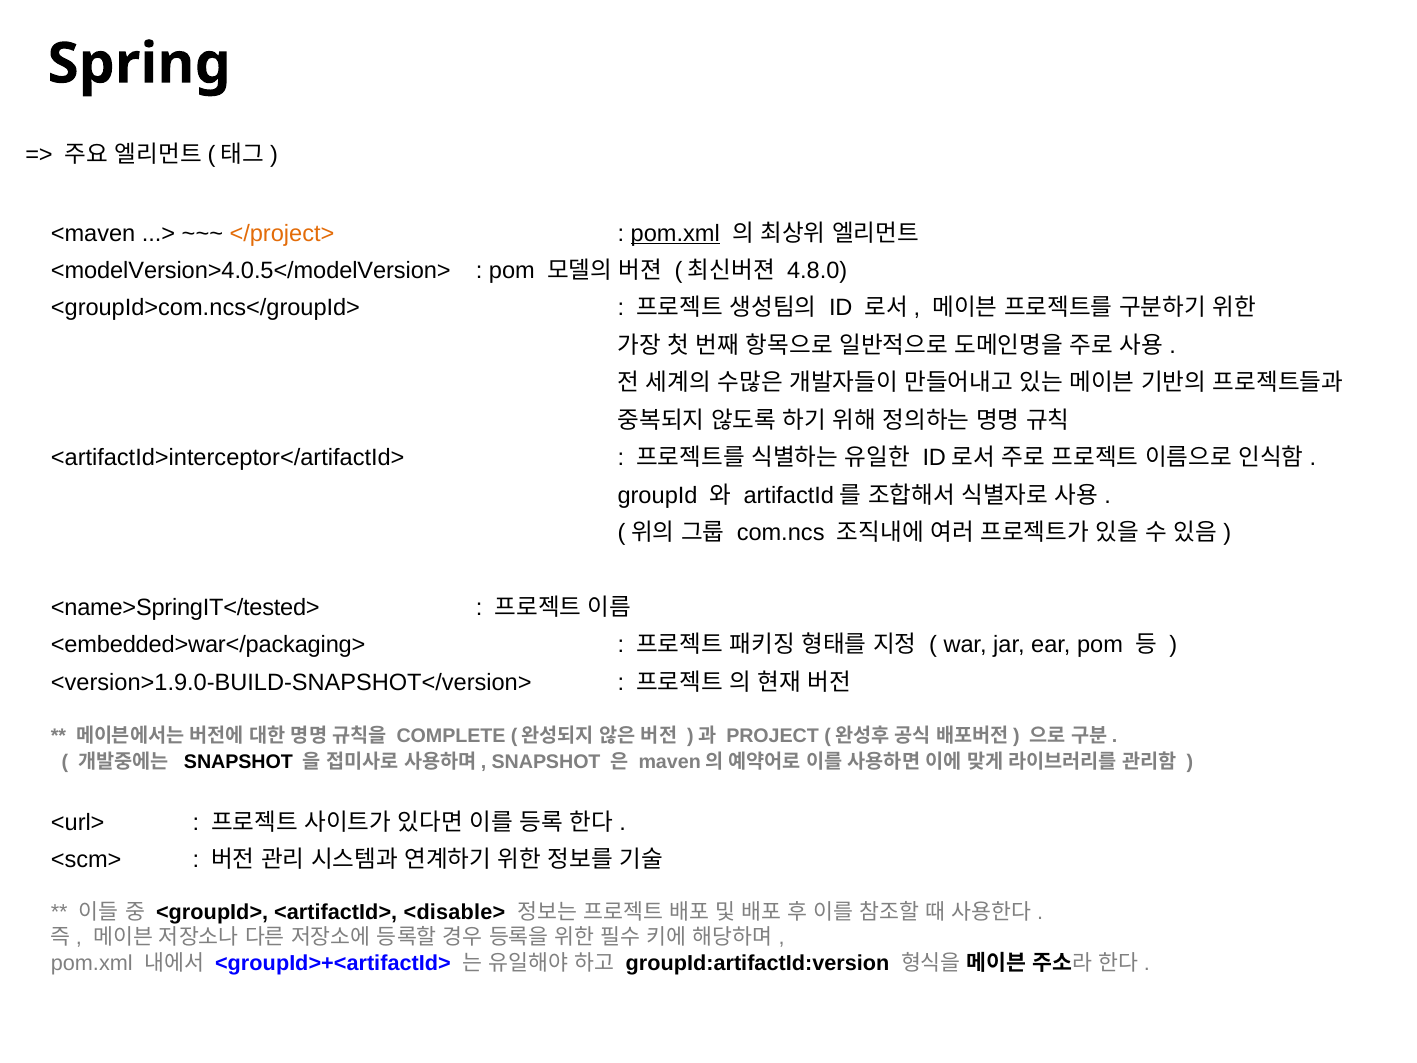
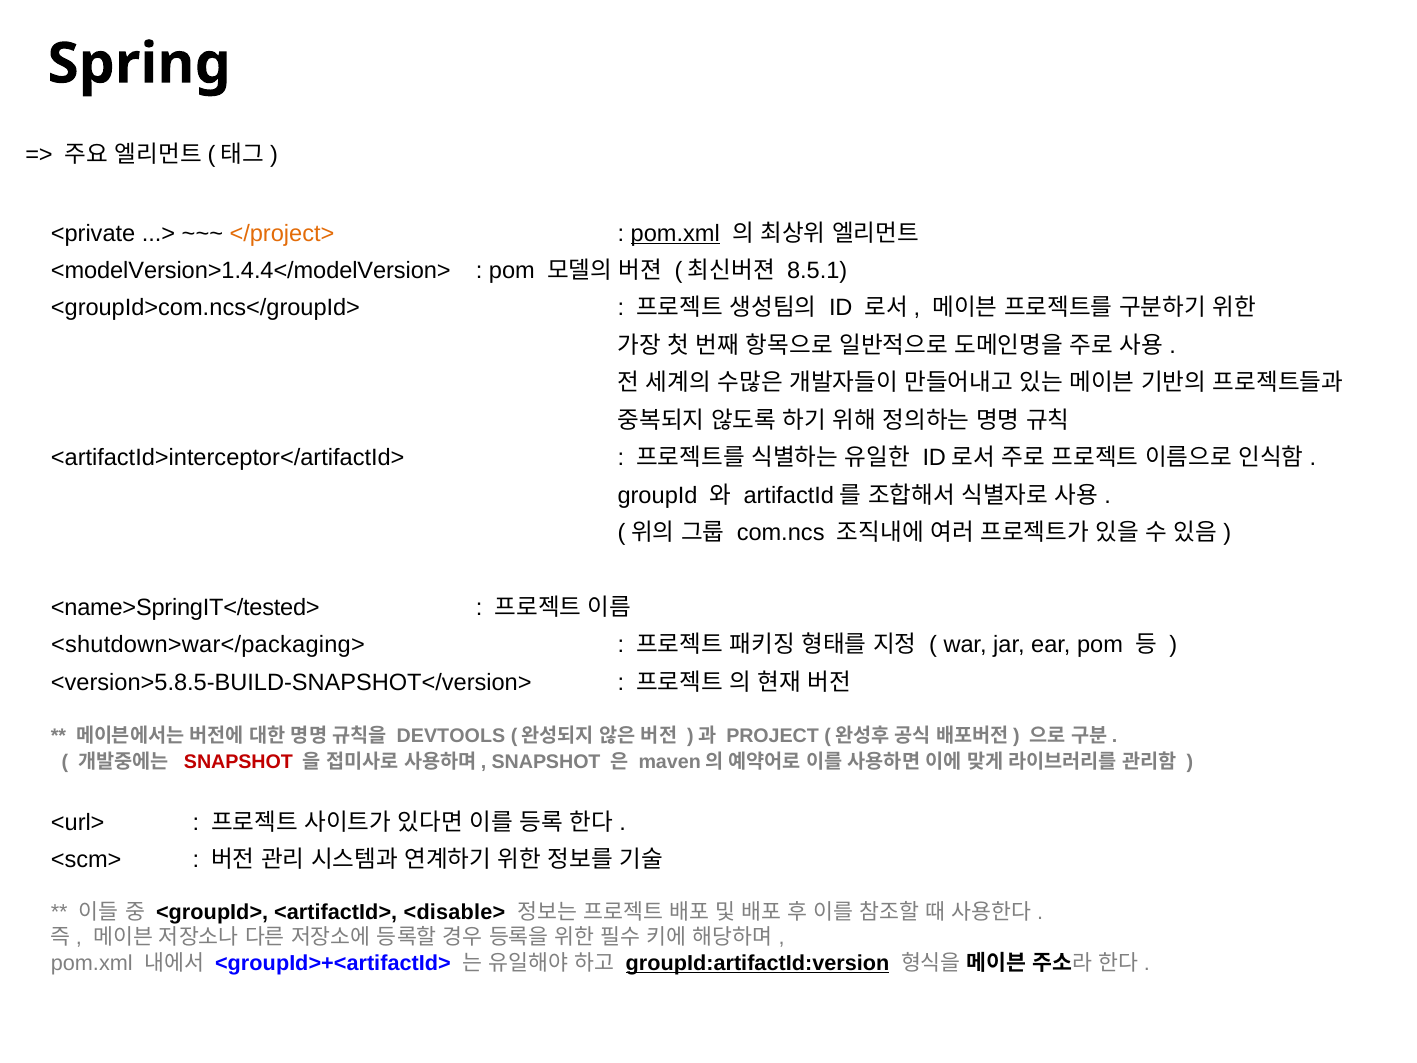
<maven: <maven -> <private
<modelVersion>4.0.5</modelVersion>: <modelVersion>4.0.5</modelVersion> -> <modelVersion>1.4.4</modelVersion>
4.8.0: 4.8.0 -> 8.5.1
<embedded>war</packaging>: <embedded>war</packaging> -> <shutdown>war</packaging>
<version>1.9.0-BUILD-SNAPSHOT</version>: <version>1.9.0-BUILD-SNAPSHOT</version> -> <version>5.8.5-BUILD-SNAPSHOT</version>
COMPLETE: COMPLETE -> DEVTOOLS
SNAPSHOT at (238, 761) colour: black -> red
groupId:artifactId:version underline: none -> present
